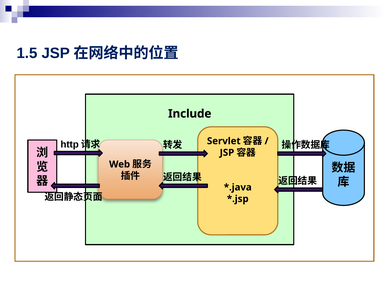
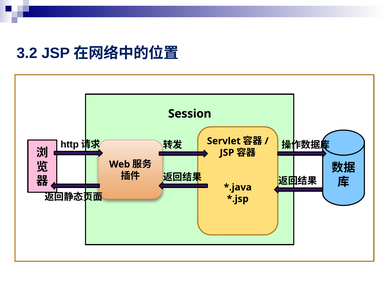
1.5: 1.5 -> 3.2
Include: Include -> Session
